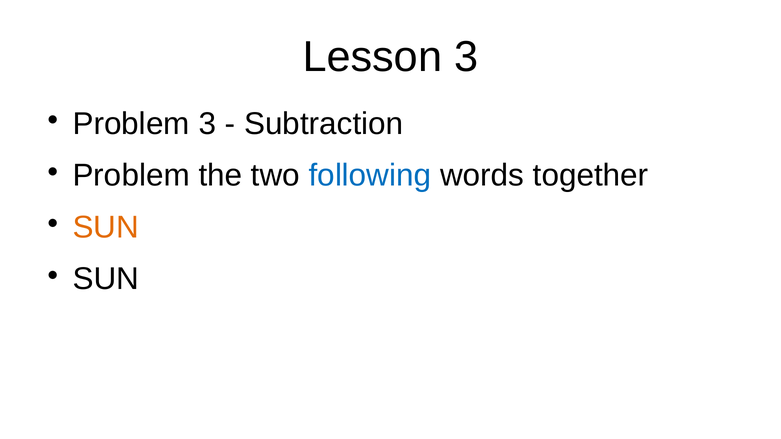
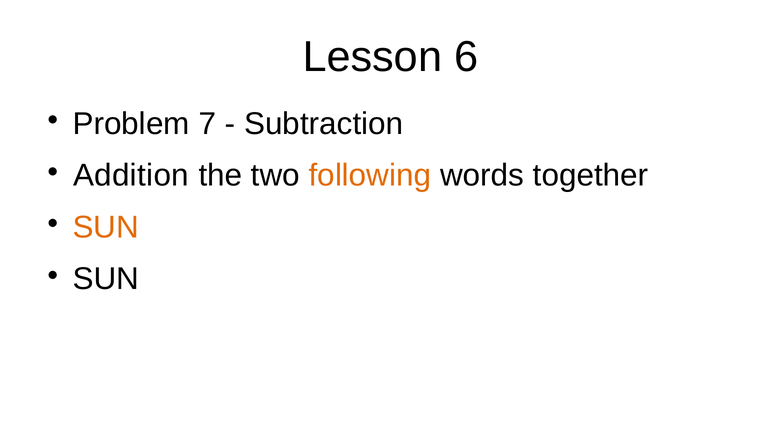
Lesson 3: 3 -> 6
Problem 3: 3 -> 7
Problem at (131, 176): Problem -> Addition
following colour: blue -> orange
